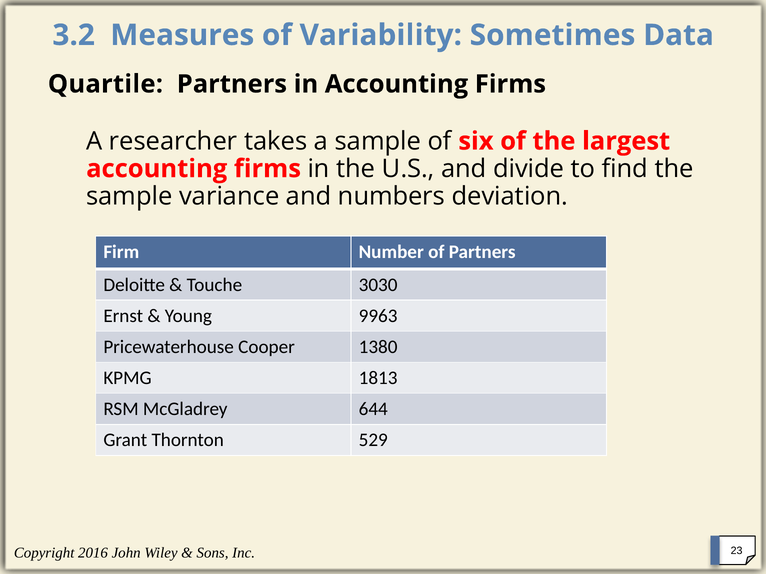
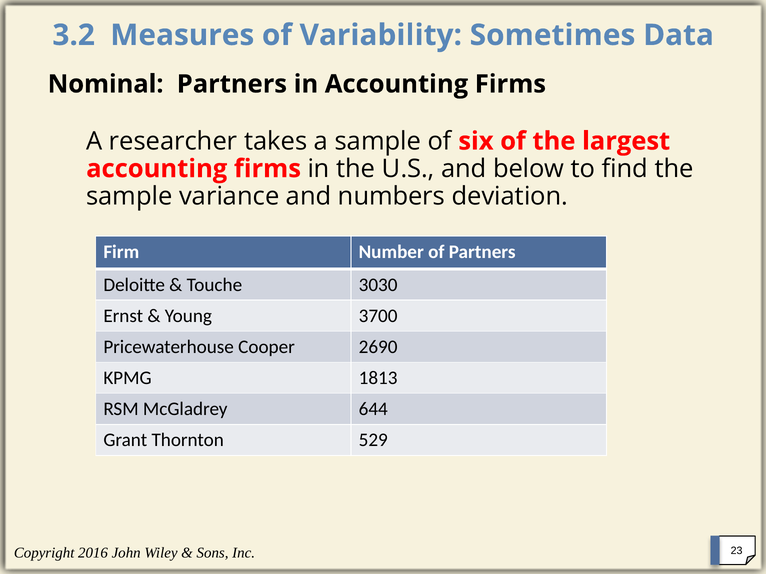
Quartile: Quartile -> Nominal
divide: divide -> below
9963: 9963 -> 3700
1380: 1380 -> 2690
